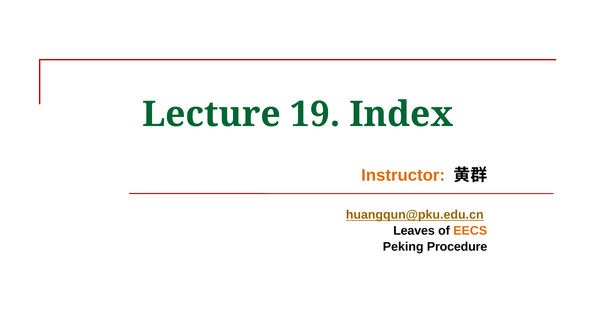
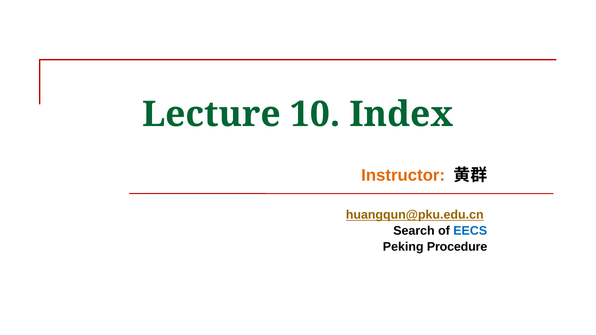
19: 19 -> 10
Leaves: Leaves -> Search
EECS colour: orange -> blue
